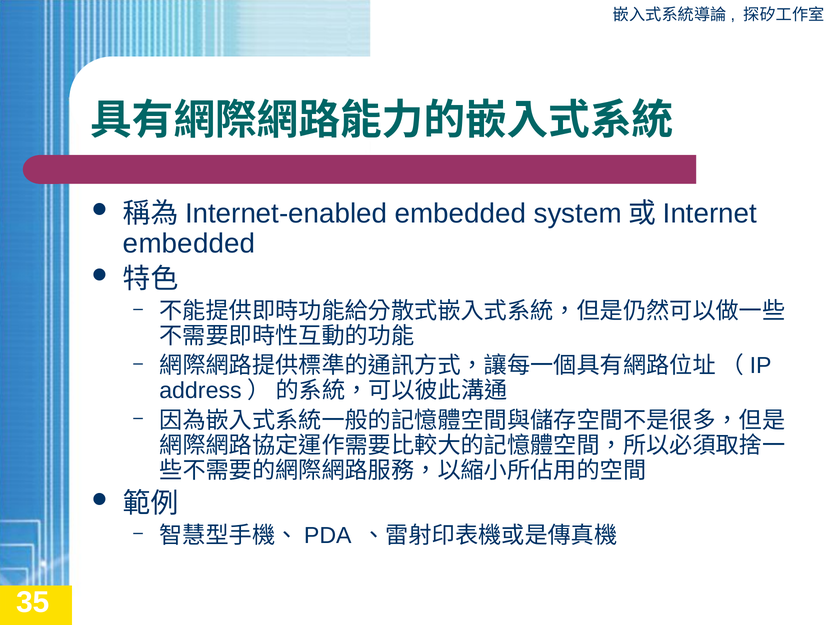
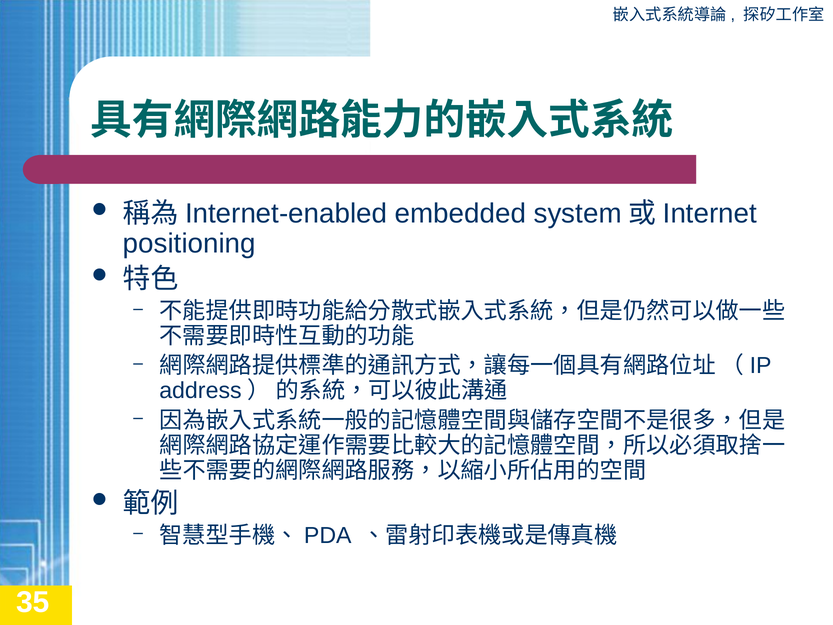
embedded at (189, 243): embedded -> positioning
